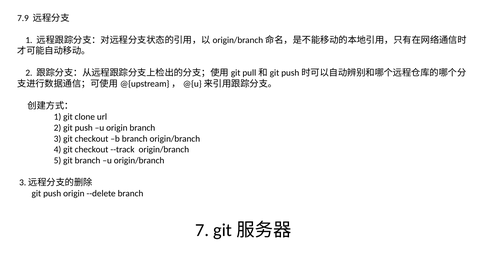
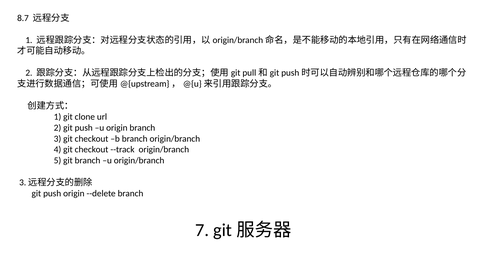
7.9: 7.9 -> 8.7
